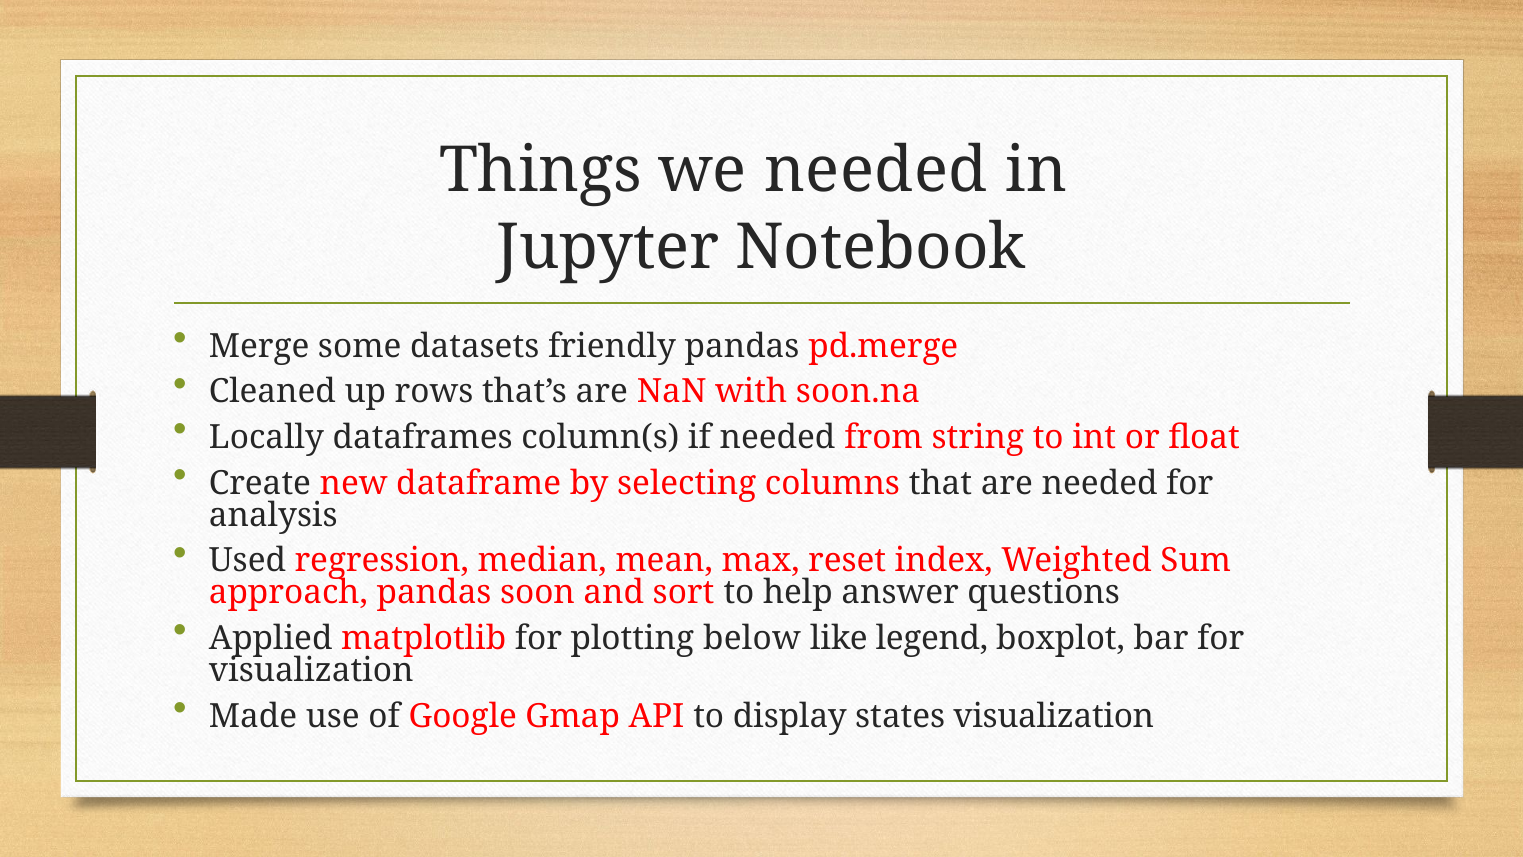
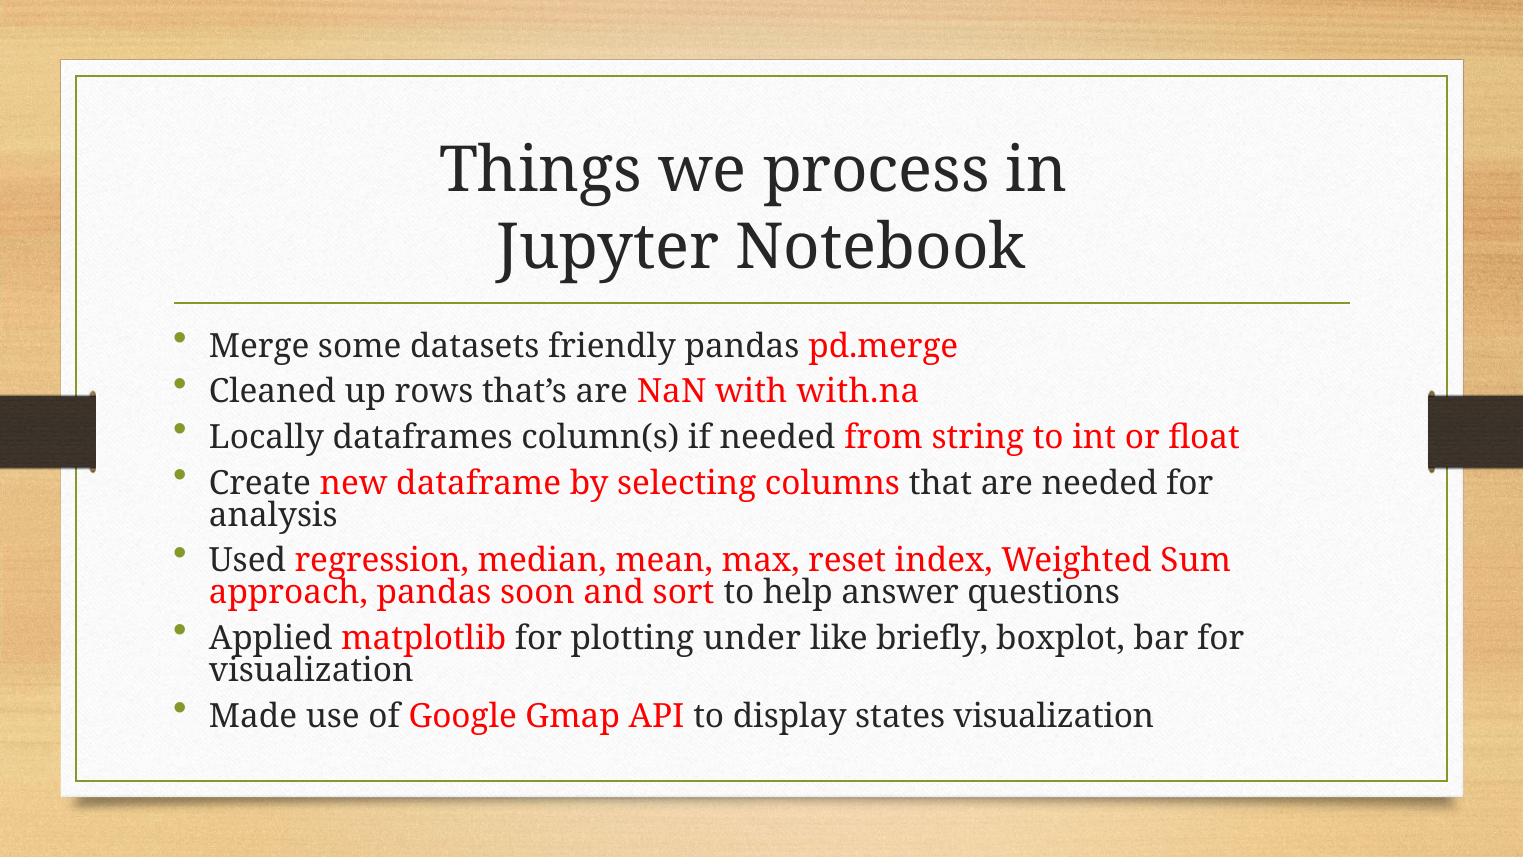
we needed: needed -> process
soon.na: soon.na -> with.na
below: below -> under
legend: legend -> briefly
